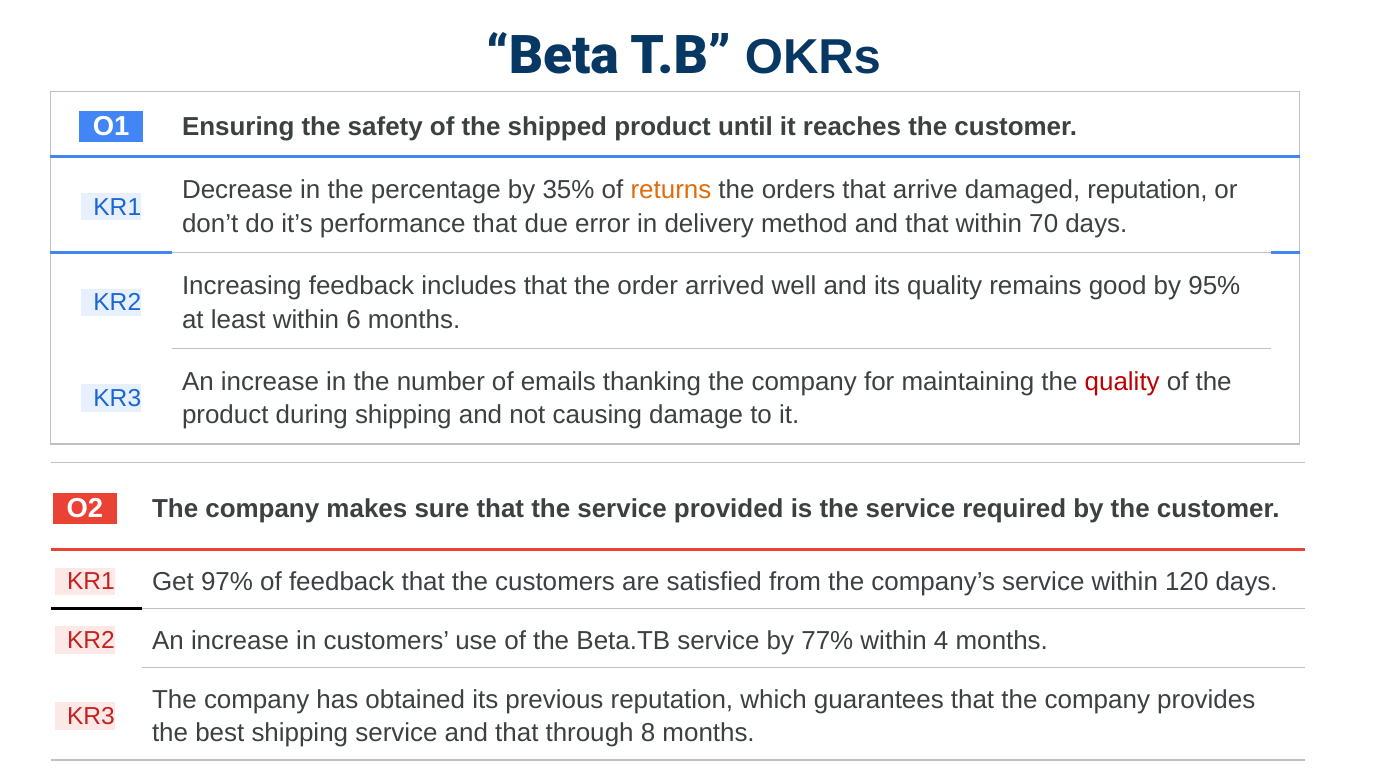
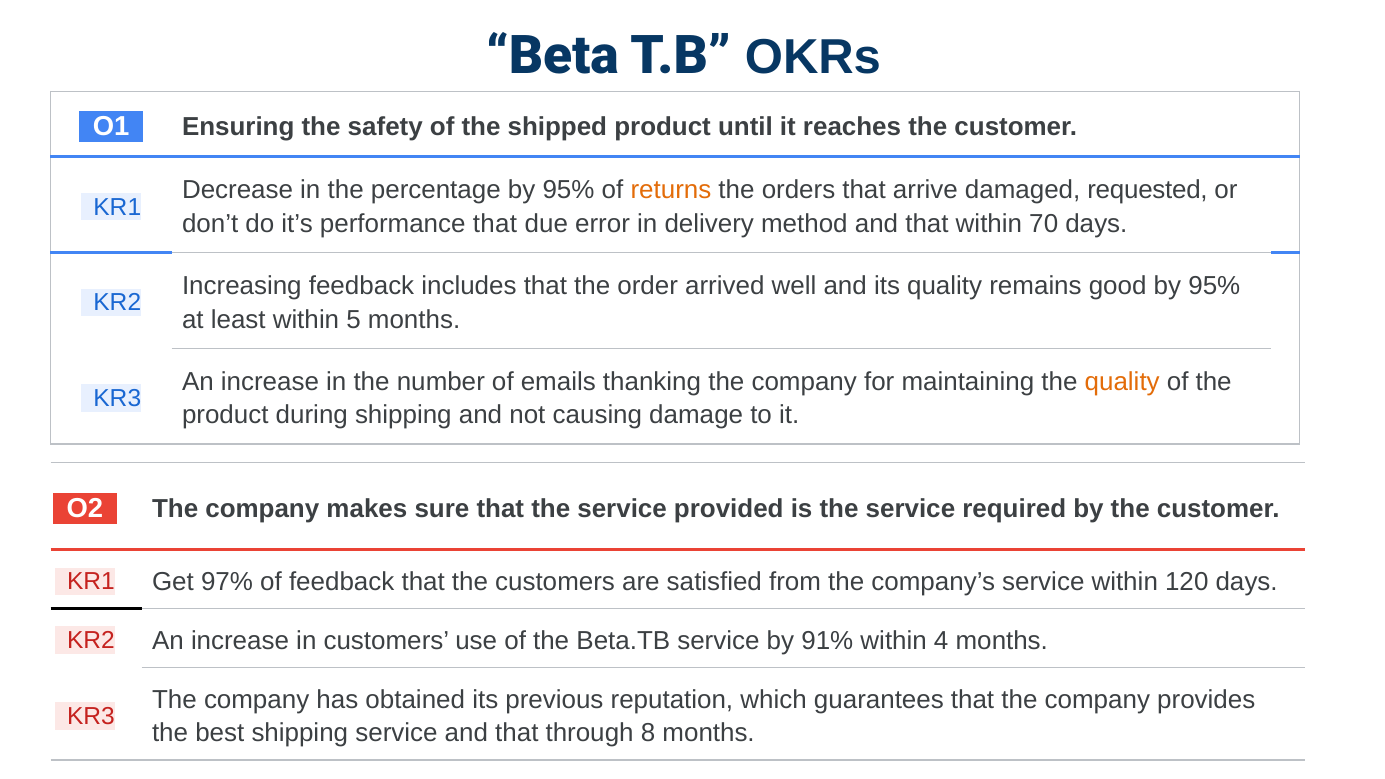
percentage by 35%: 35% -> 95%
damaged reputation: reputation -> requested
6: 6 -> 5
quality at (1122, 382) colour: red -> orange
77%: 77% -> 91%
